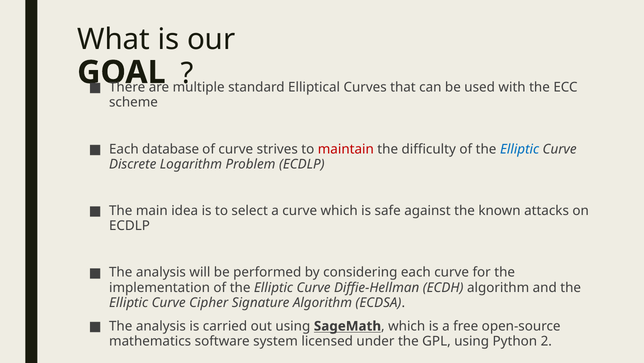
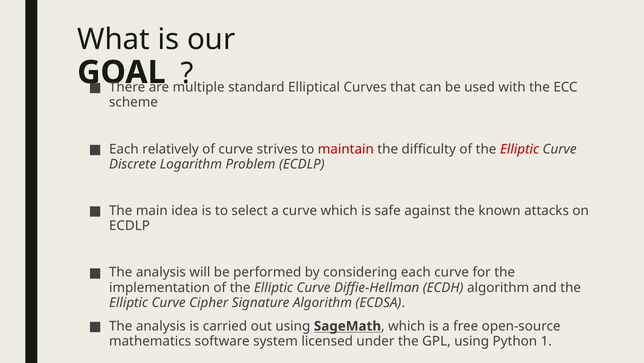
database: database -> relatively
Elliptic at (520, 149) colour: blue -> red
2: 2 -> 1
